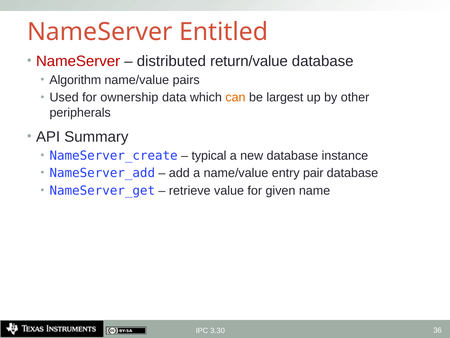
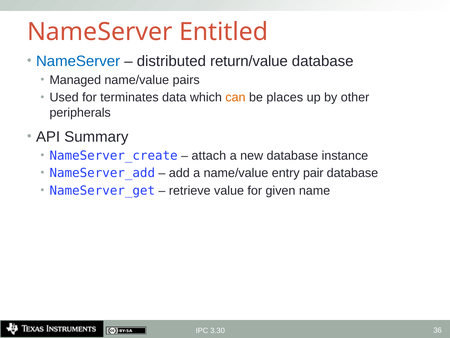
NameServer at (78, 61) colour: red -> blue
Algorithm: Algorithm -> Managed
ownership: ownership -> terminates
largest: largest -> places
typical: typical -> attach
